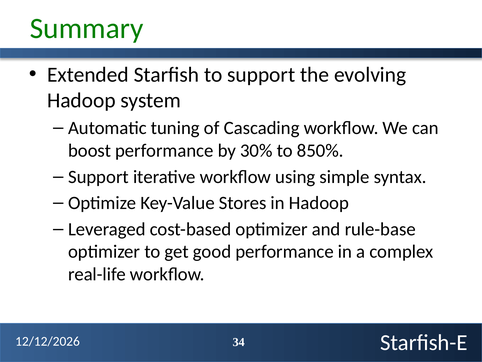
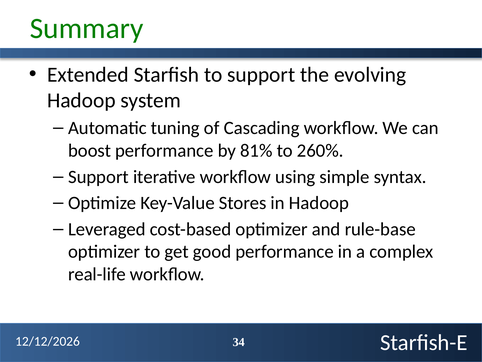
30%: 30% -> 81%
850%: 850% -> 260%
